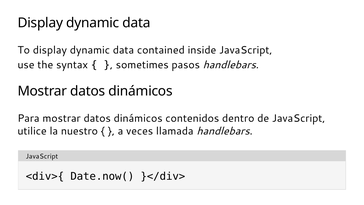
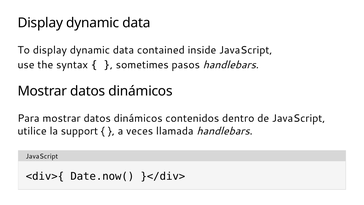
nuestro: nuestro -> support
